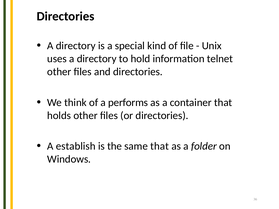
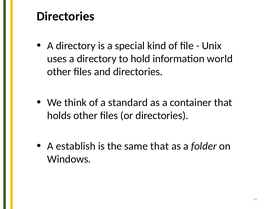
telnet: telnet -> world
performs: performs -> standard
